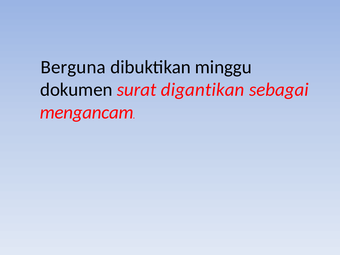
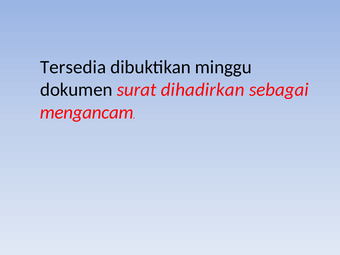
Berguna: Berguna -> Tersedia
digantikan: digantikan -> dihadirkan
